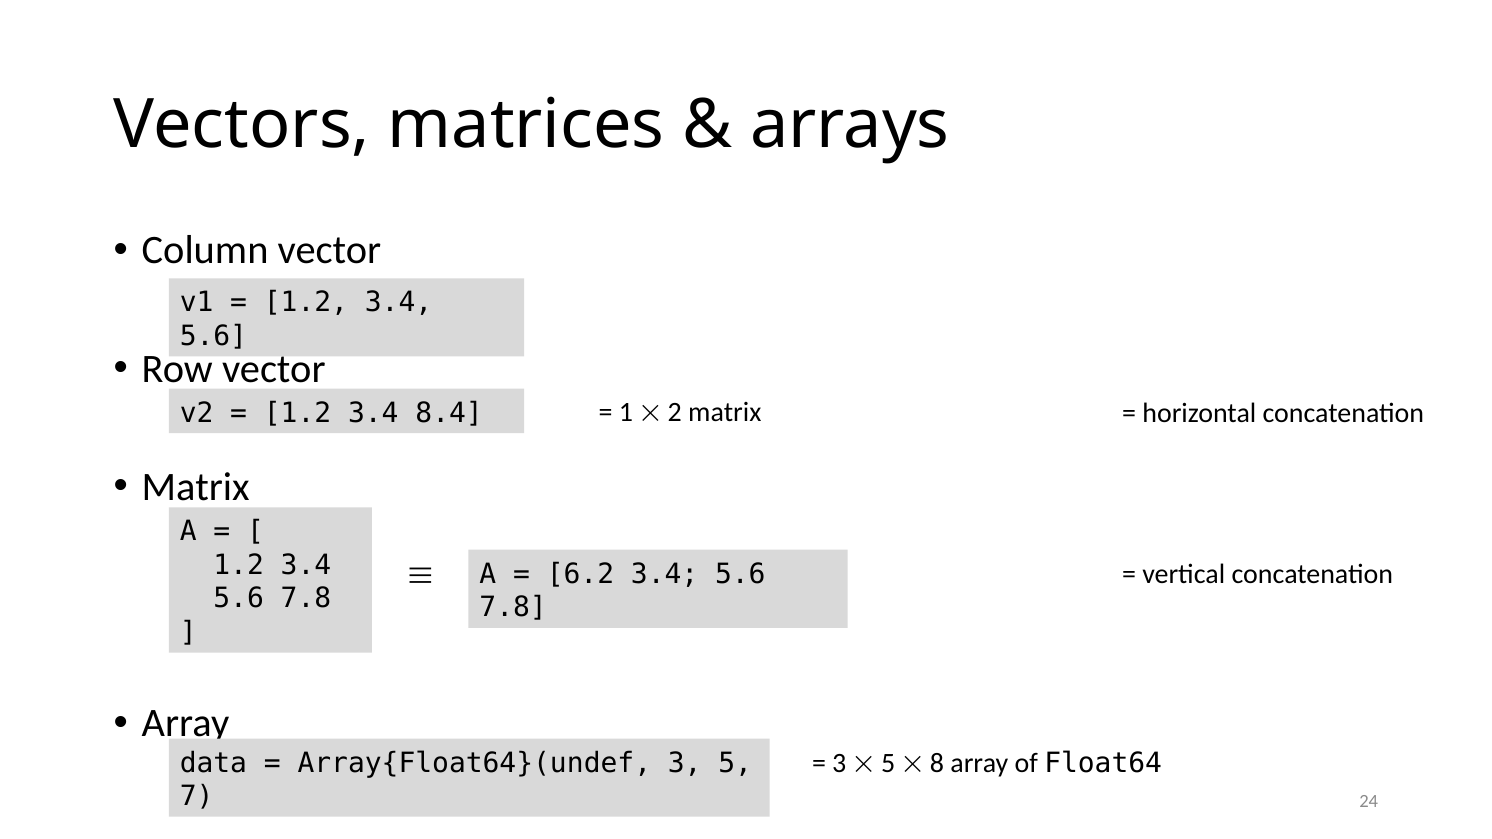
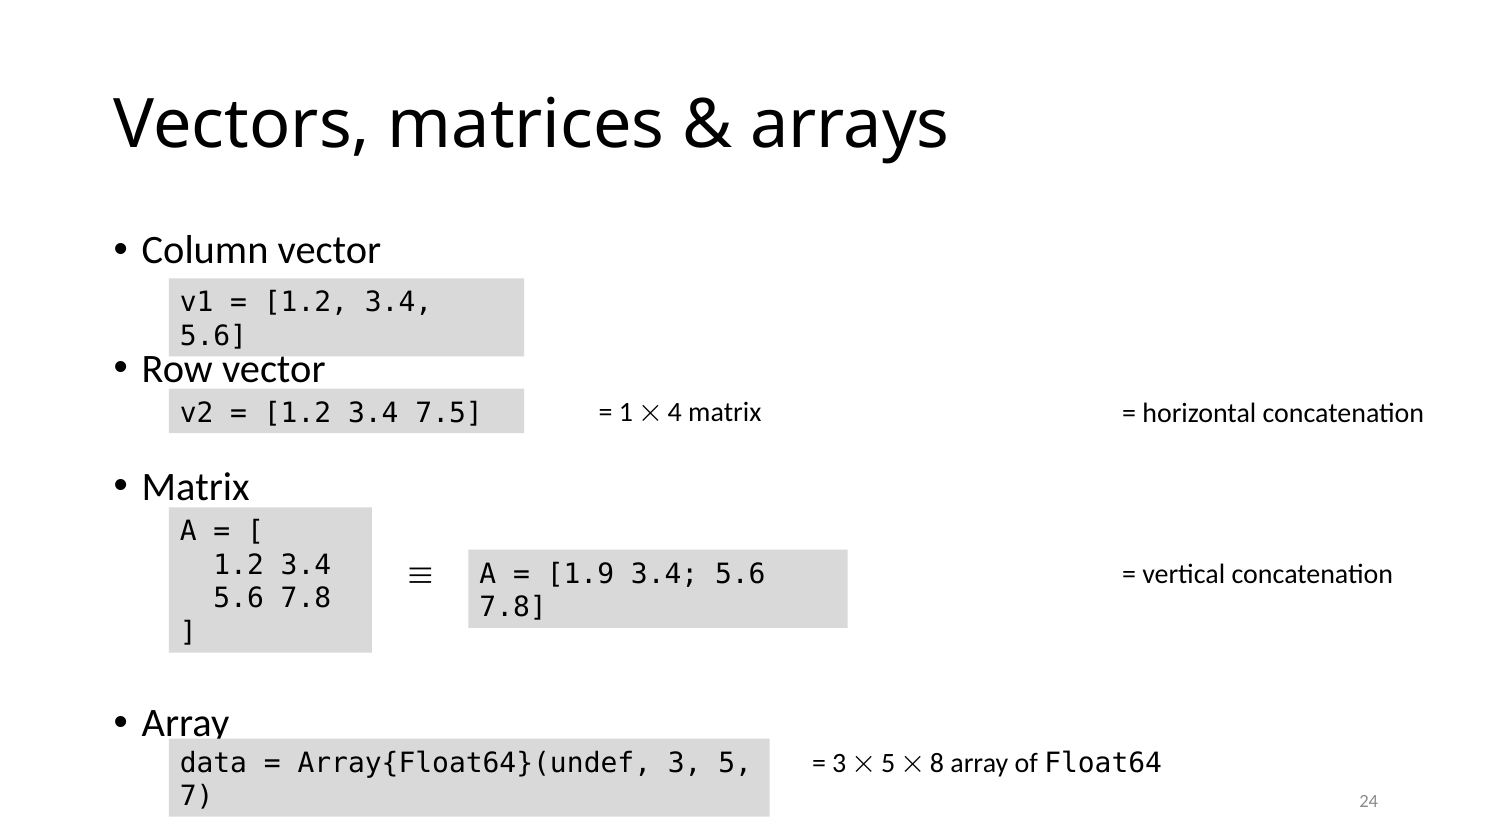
8.4: 8.4 -> 7.5
2: 2 -> 4
6.2: 6.2 -> 1.9
